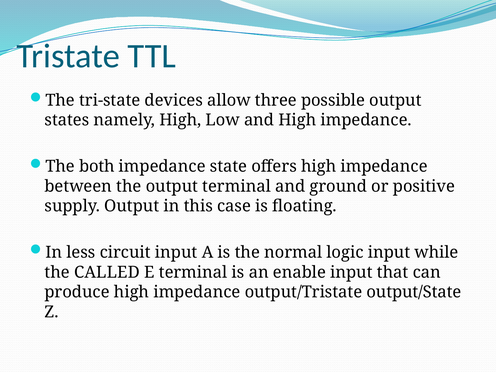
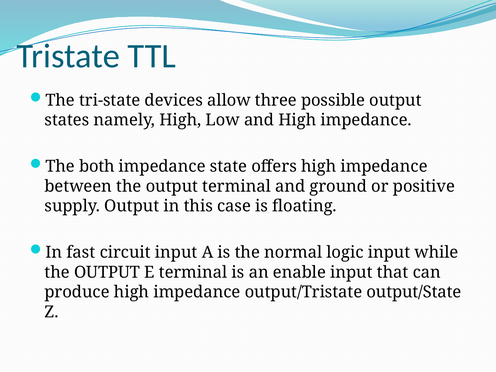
less: less -> fast
CALLED at (107, 272): CALLED -> OUTPUT
